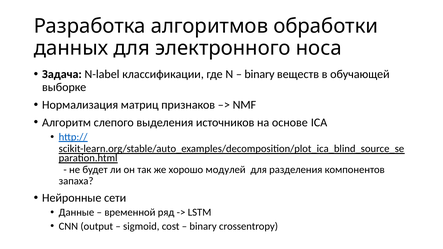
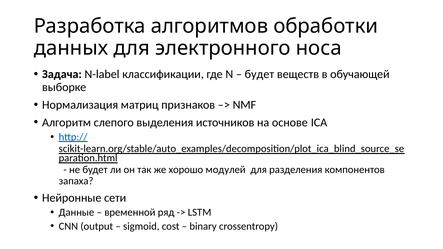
binary at (259, 74): binary -> будет
